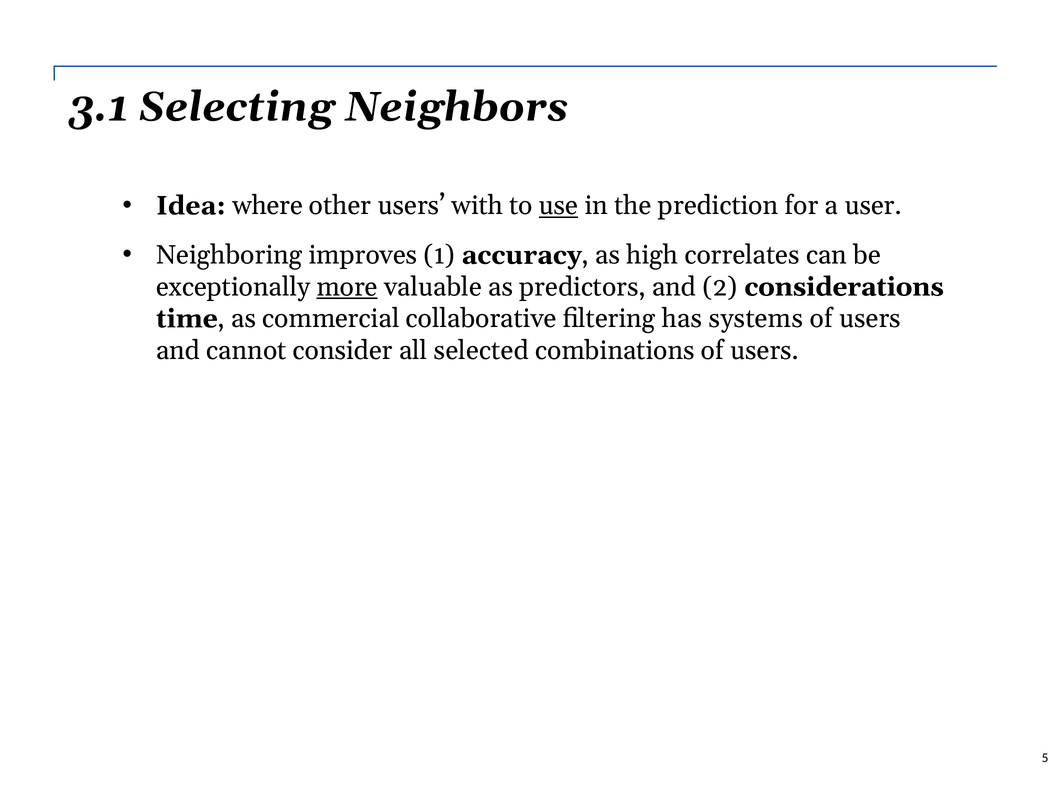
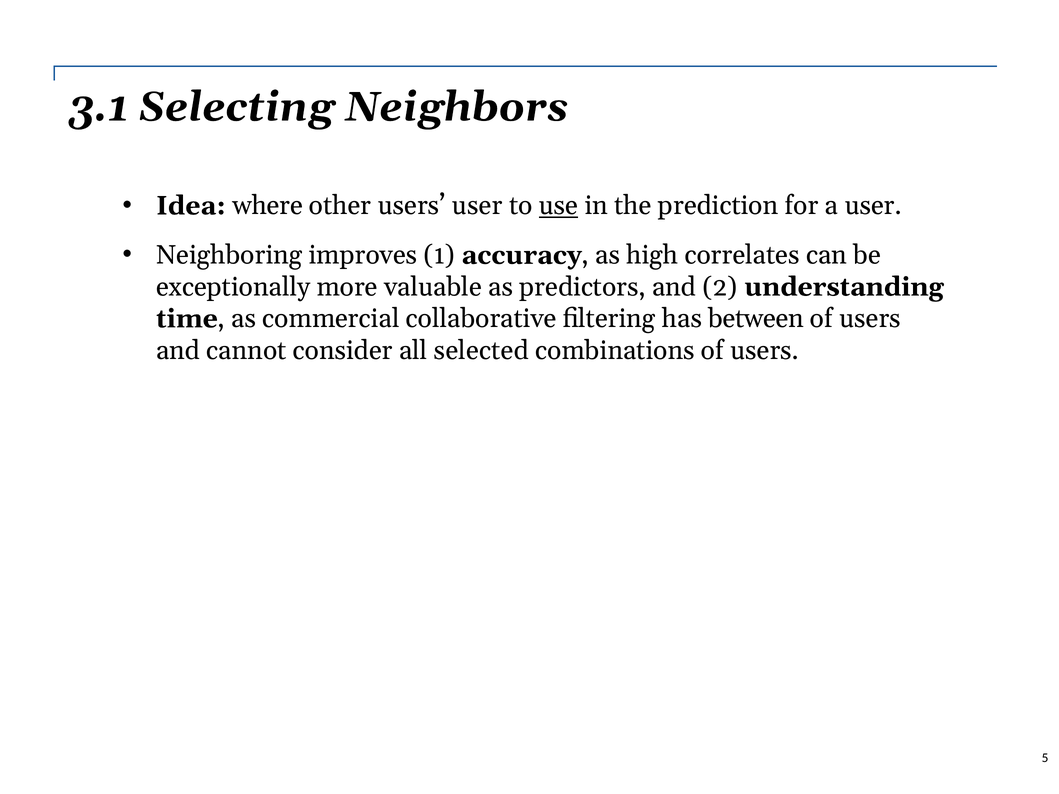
users with: with -> user
more underline: present -> none
considerations: considerations -> understanding
systems: systems -> between
